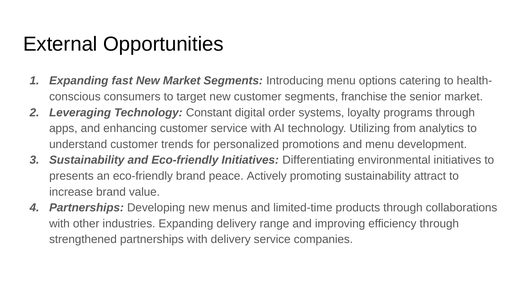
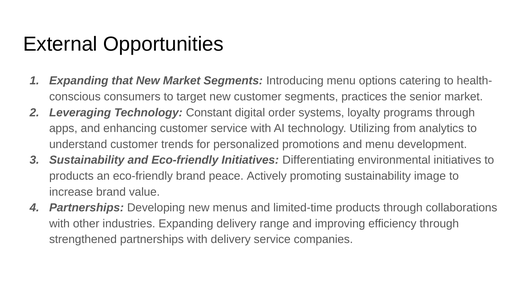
fast: fast -> that
franchise: franchise -> practices
presents at (71, 176): presents -> products
attract: attract -> image
